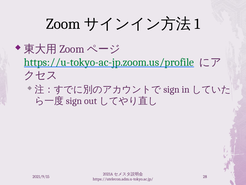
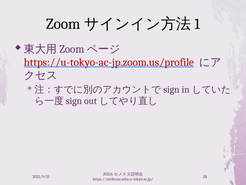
https://u-tokyo-ac-jp.zoom.us/profile colour: green -> red
